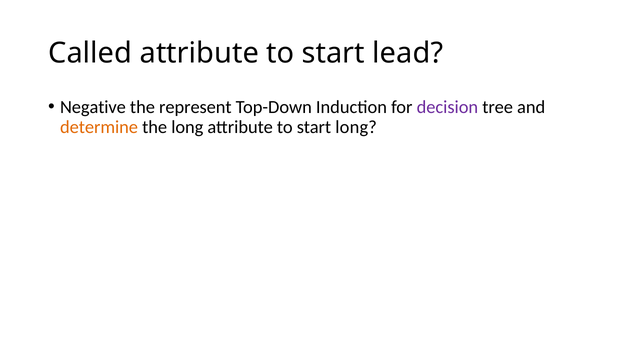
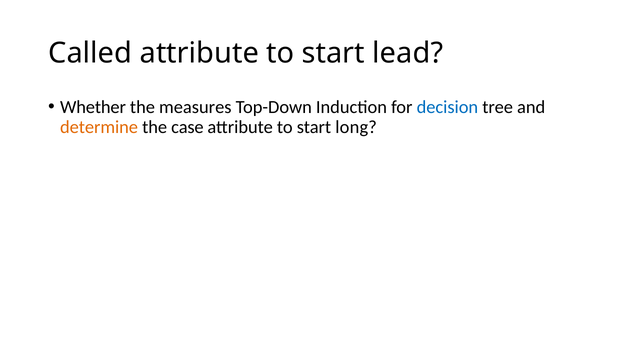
Negative: Negative -> Whether
represent: represent -> measures
decision colour: purple -> blue
the long: long -> case
